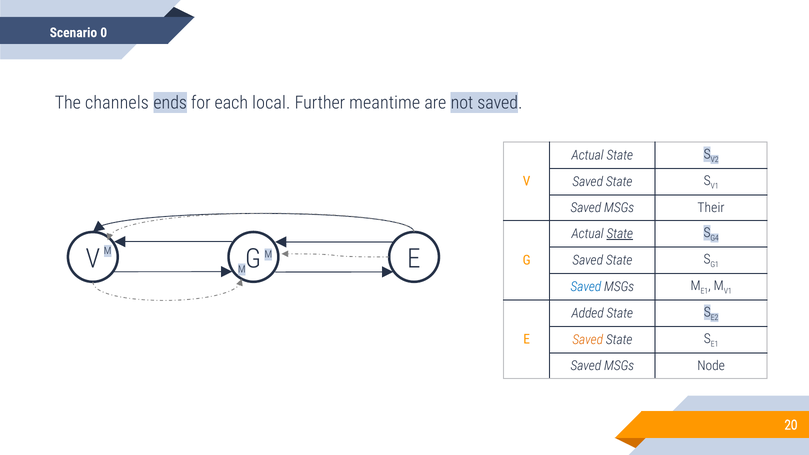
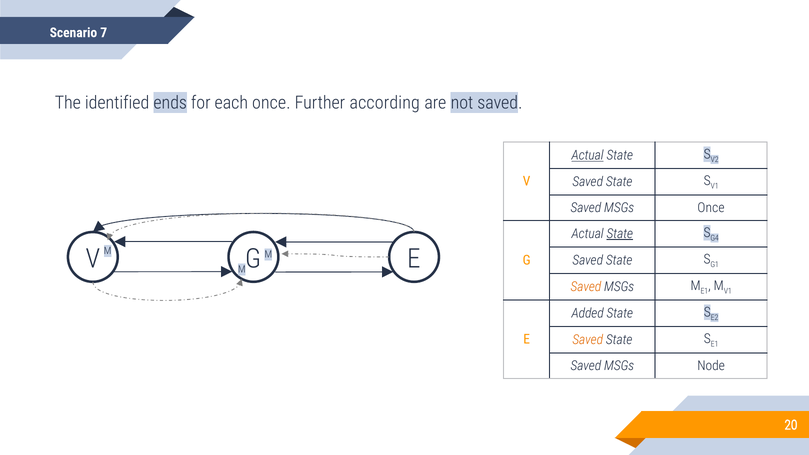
0: 0 -> 7
channels: channels -> identified
each local: local -> once
meantime: meantime -> according
Actual at (588, 155) underline: none -> present
MSGs Their: Their -> Once
Saved at (586, 287) colour: blue -> orange
